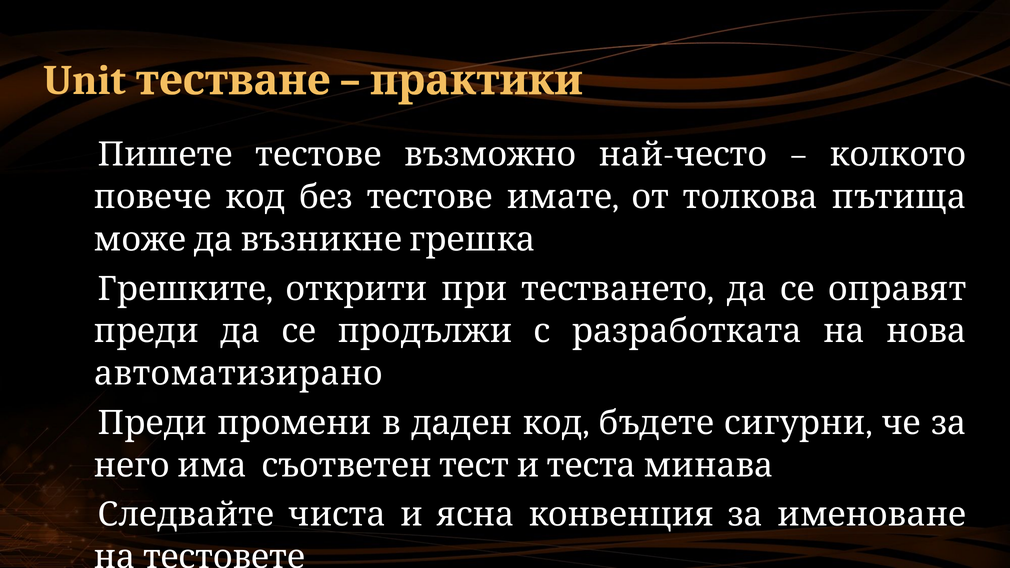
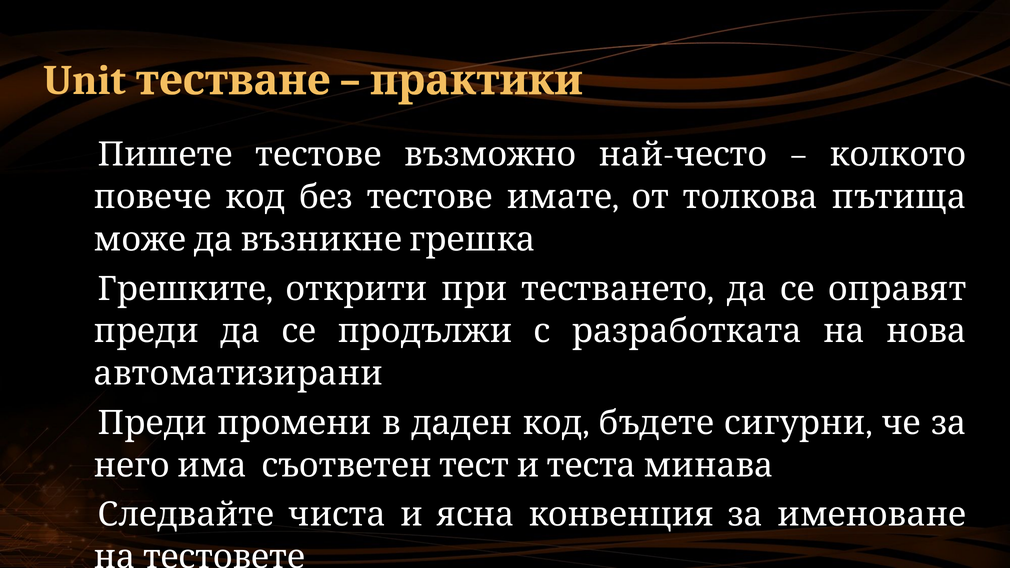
автоматизирано: автоматизирано -> автоматизирани
